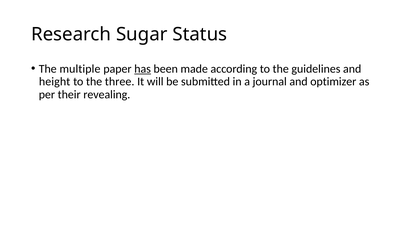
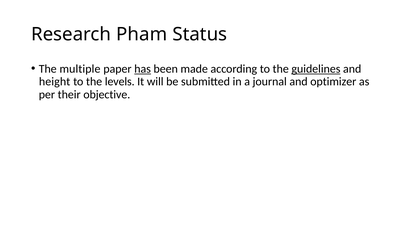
Sugar: Sugar -> Pham
guidelines underline: none -> present
three: three -> levels
revealing: revealing -> objective
